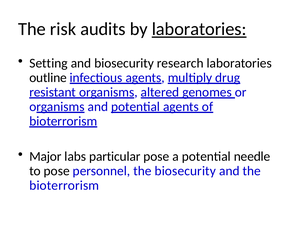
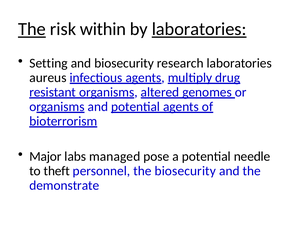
The at (32, 29) underline: none -> present
audits: audits -> within
outline: outline -> aureus
particular: particular -> managed
to pose: pose -> theft
bioterrorism at (64, 185): bioterrorism -> demonstrate
